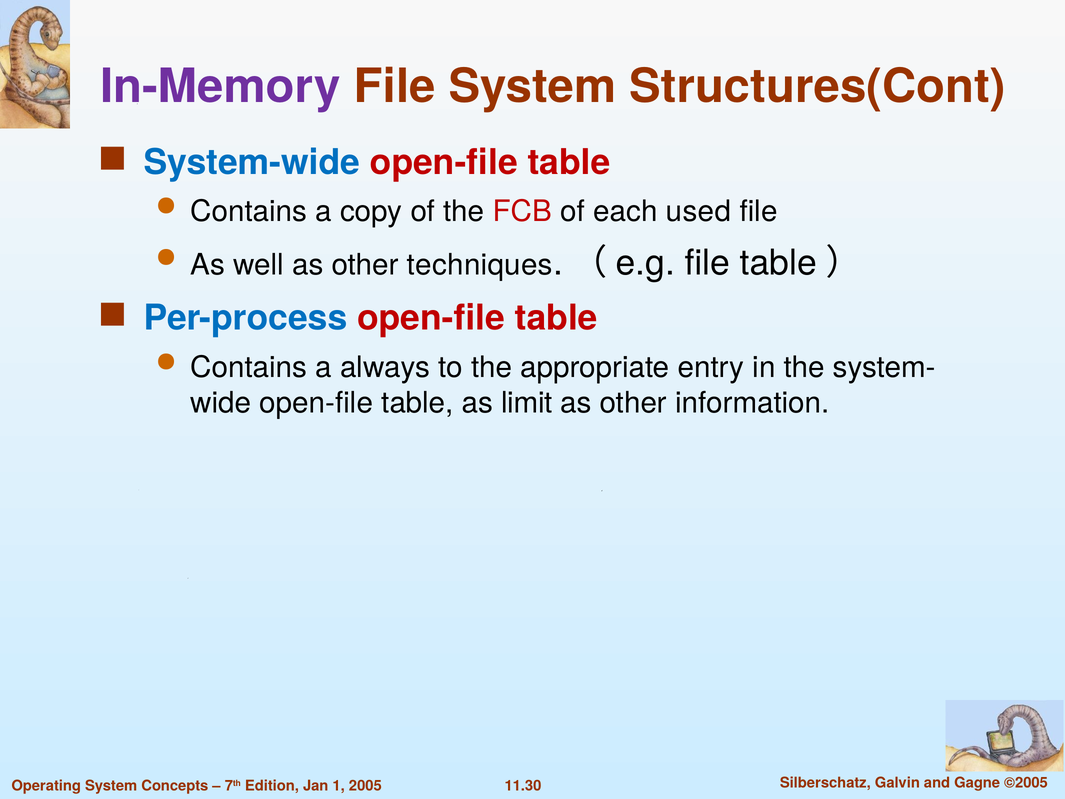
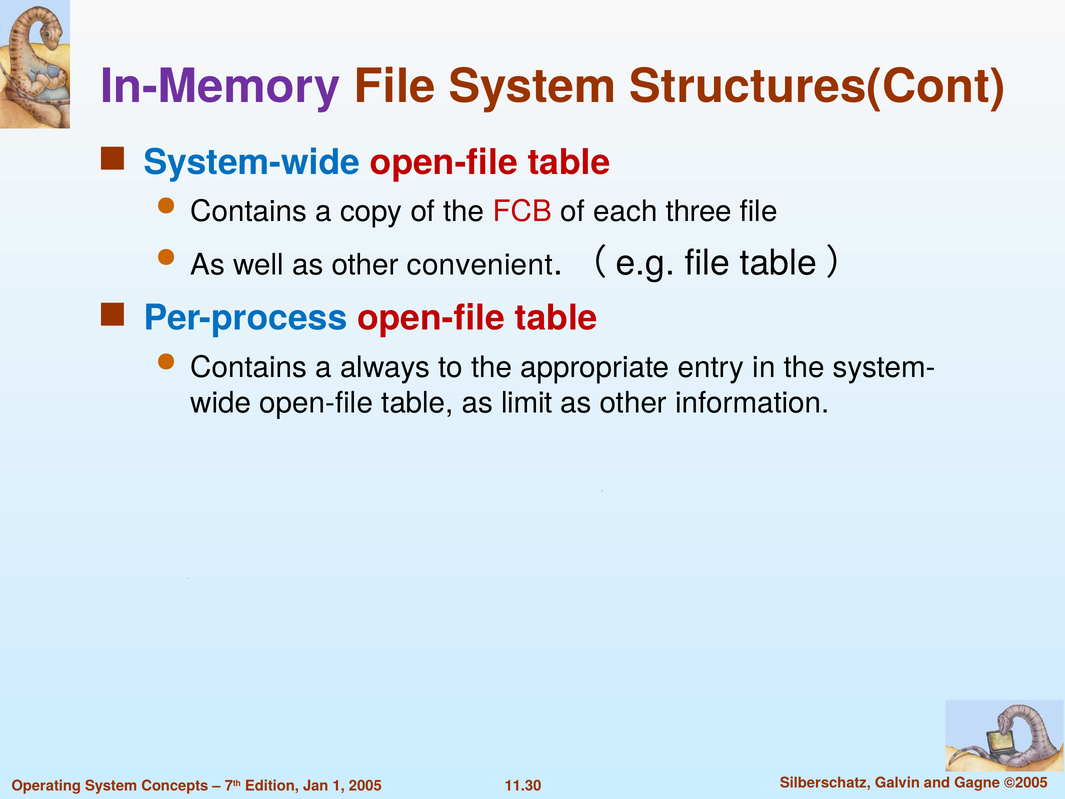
used: used -> three
techniques: techniques -> convenient
